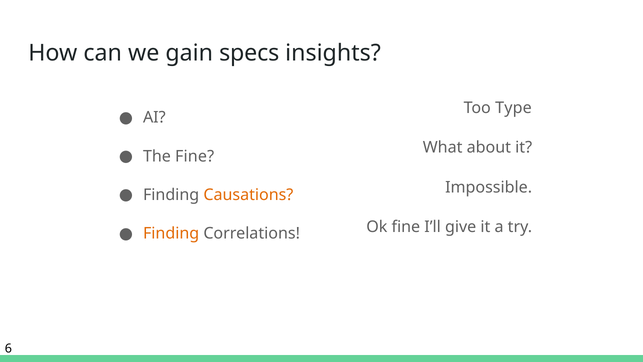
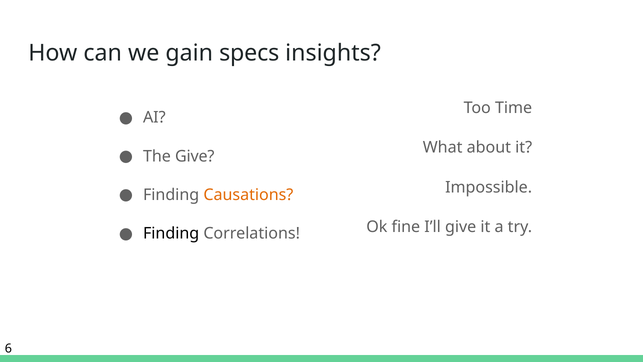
Type: Type -> Time
The Fine: Fine -> Give
Finding at (171, 233) colour: orange -> black
